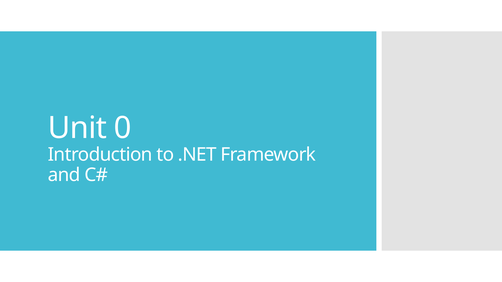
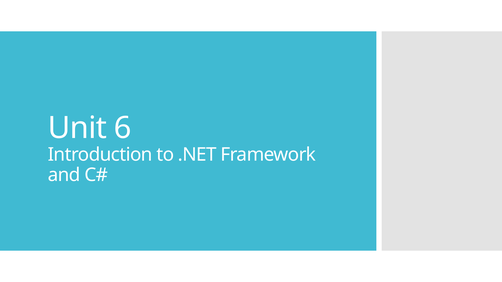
0: 0 -> 6
